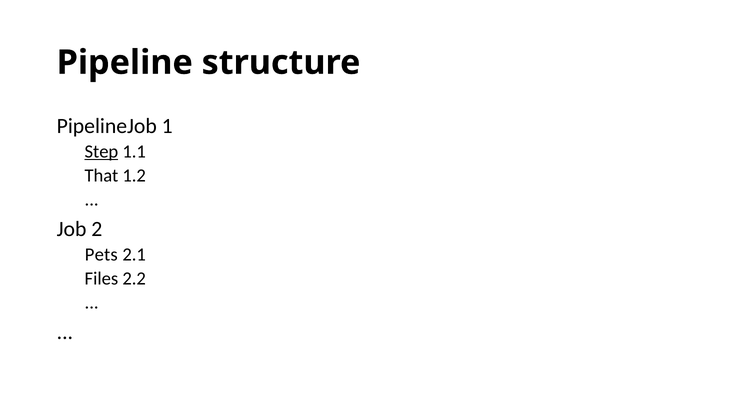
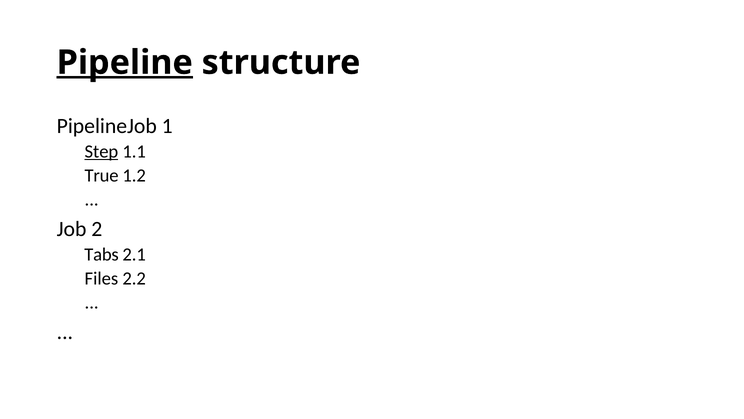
Pipeline underline: none -> present
That: That -> True
Pets: Pets -> Tabs
